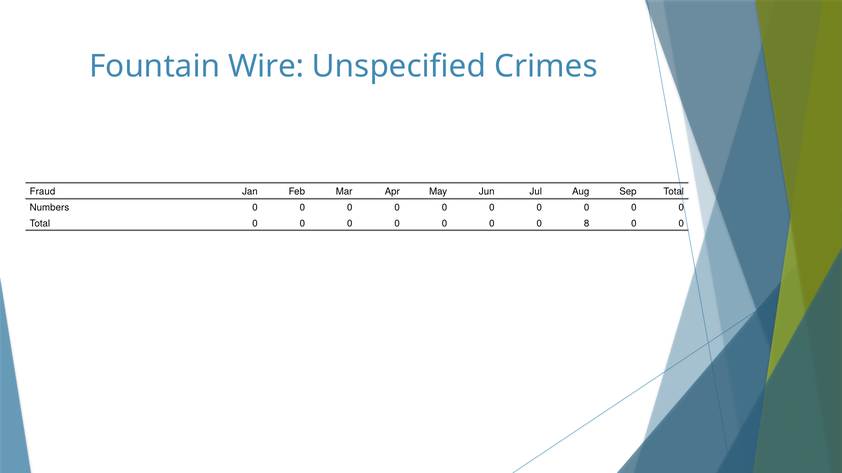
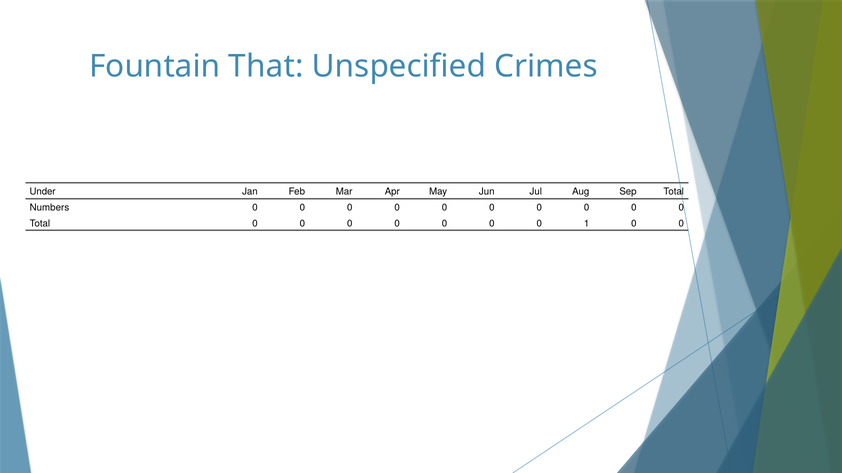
Wire: Wire -> That
Fraud: Fraud -> Under
8: 8 -> 1
